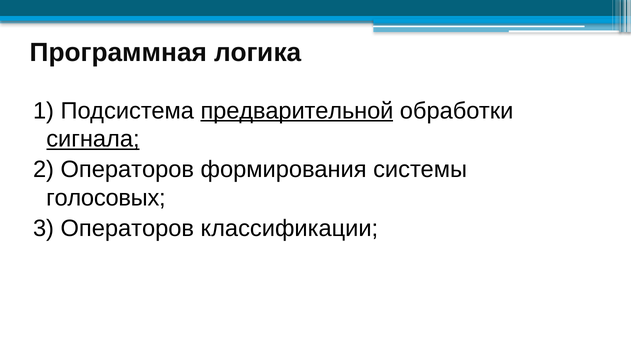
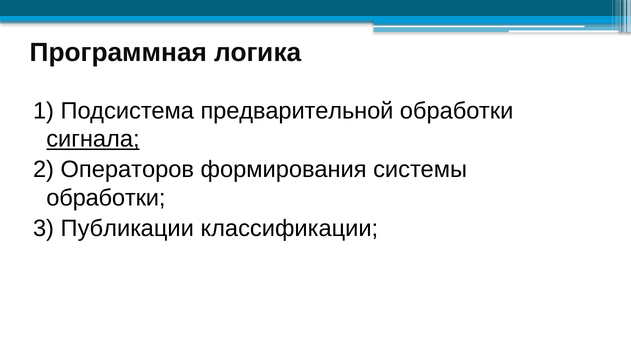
предварительной underline: present -> none
голосовых at (106, 198): голосовых -> обработки
3 Операторов: Операторов -> Публикации
